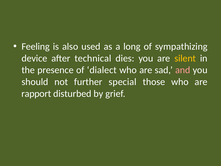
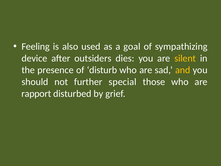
long: long -> goal
technical: technical -> outsiders
dialect: dialect -> disturb
and colour: pink -> yellow
